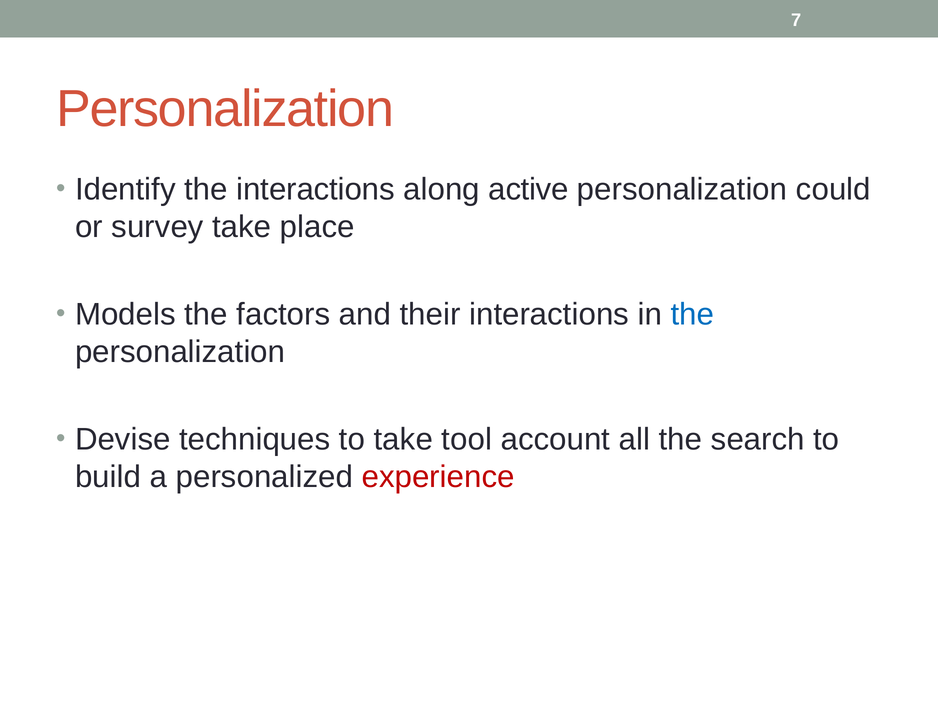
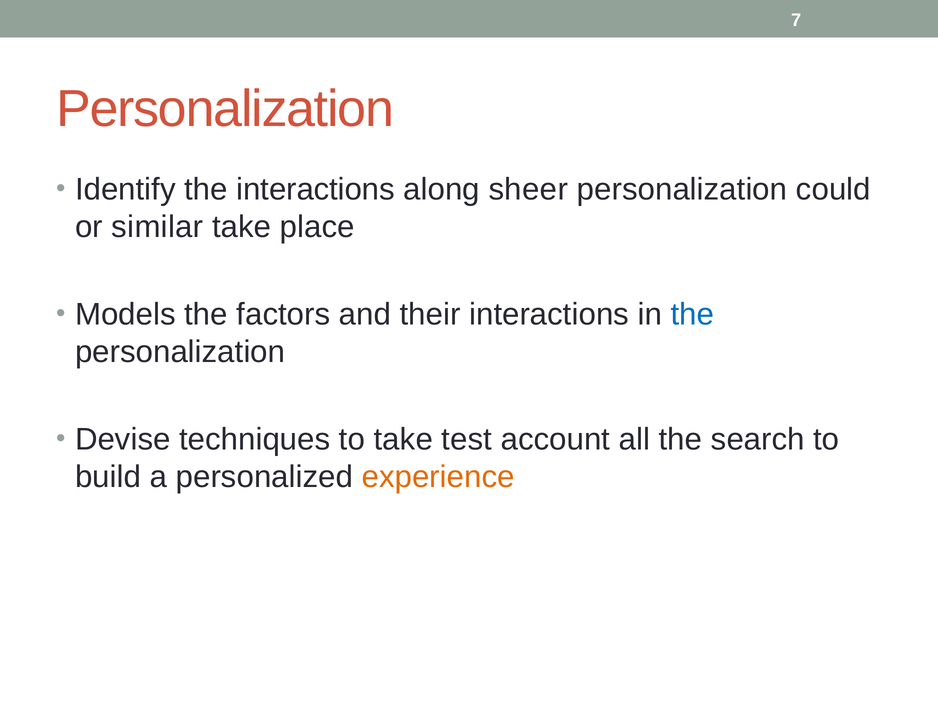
active: active -> sheer
survey: survey -> similar
tool: tool -> test
experience colour: red -> orange
